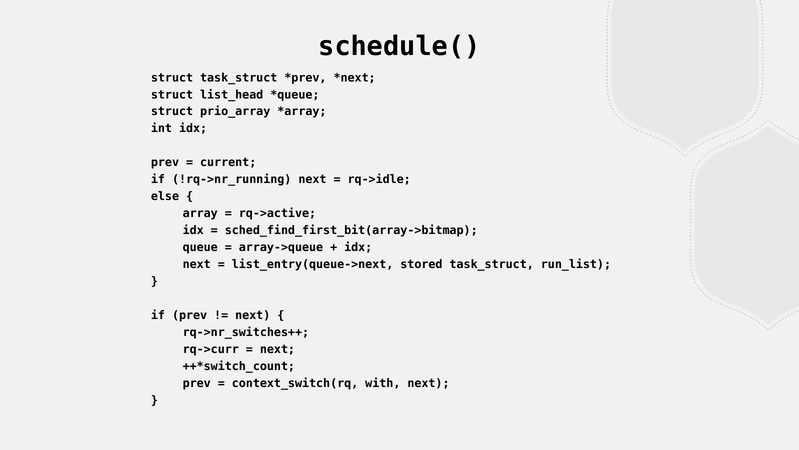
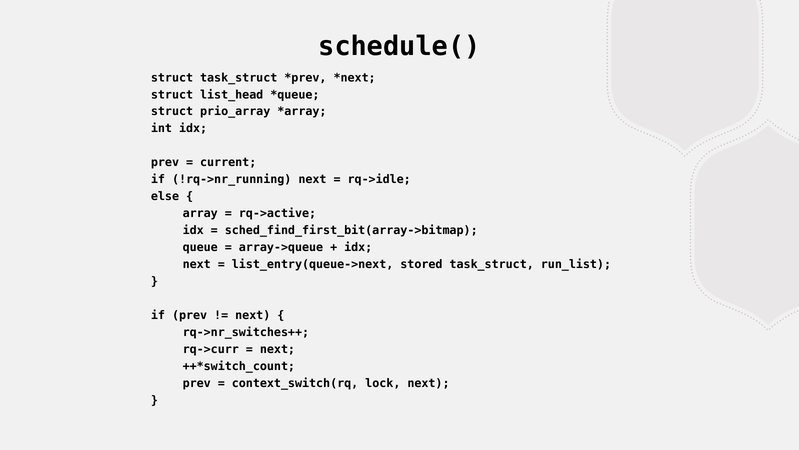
with: with -> lock
